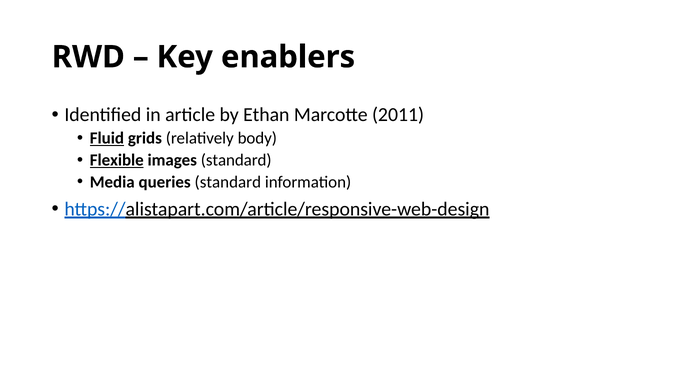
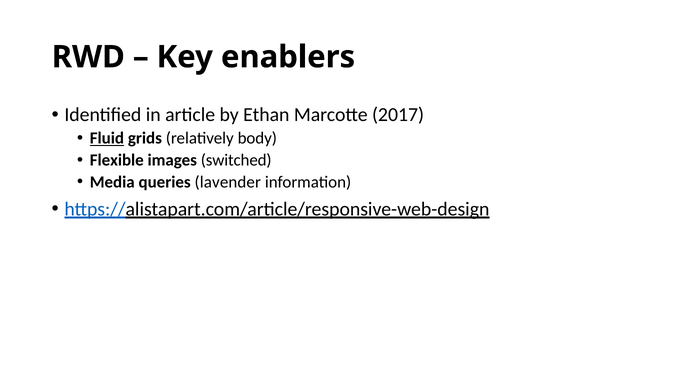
2011: 2011 -> 2017
Flexible underline: present -> none
images standard: standard -> switched
queries standard: standard -> lavender
